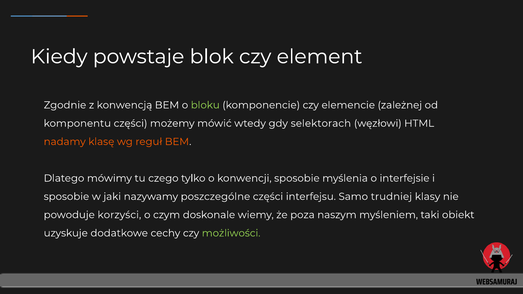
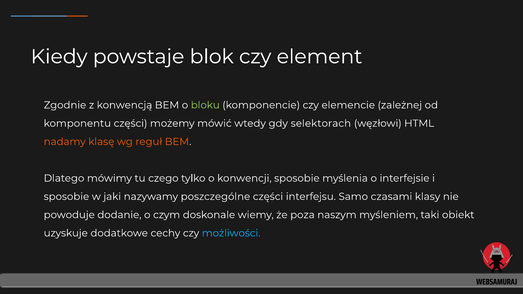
trudniej: trudniej -> czasami
korzyści: korzyści -> dodanie
możliwości colour: light green -> light blue
